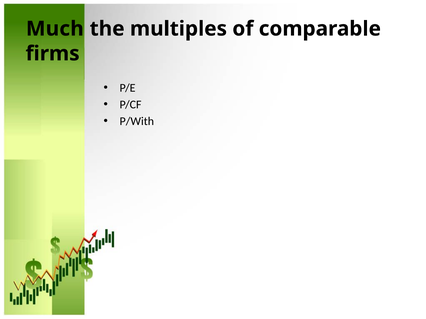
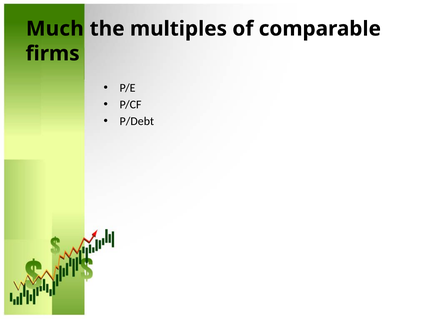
P/With: P/With -> P/Debt
